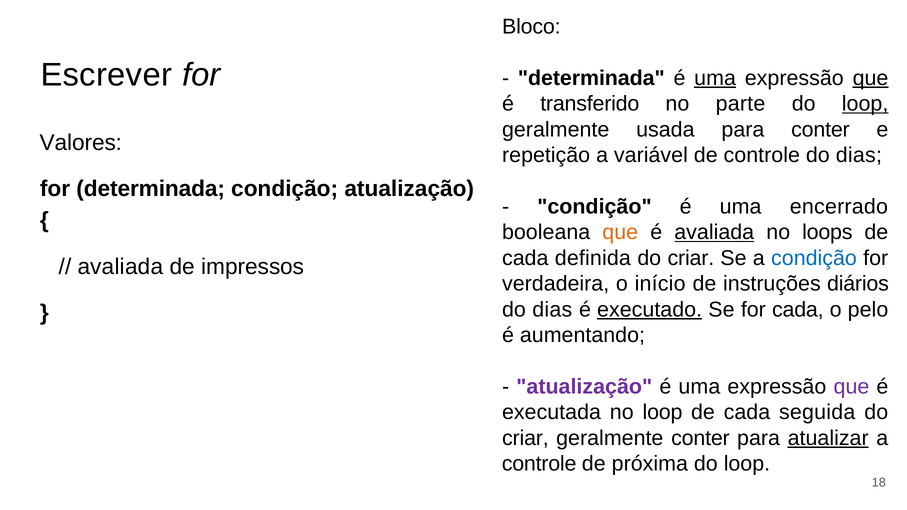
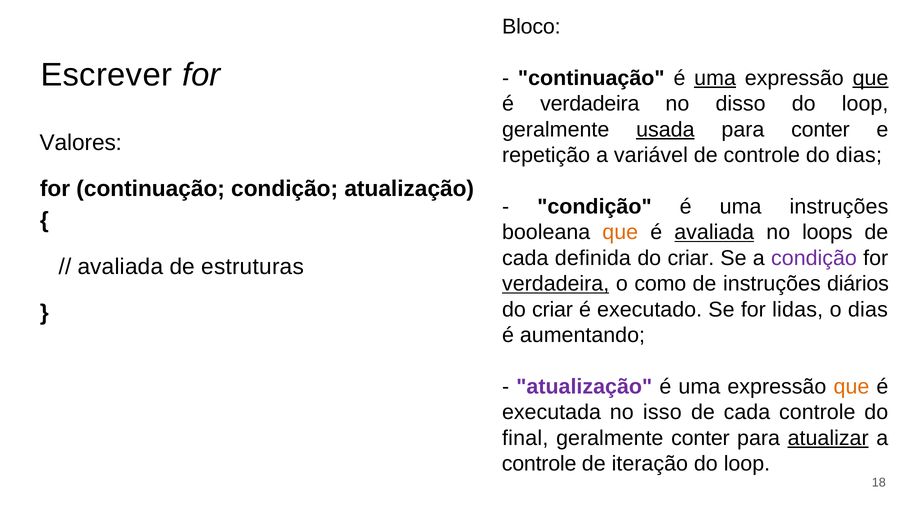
determinada at (591, 78): determinada -> continuação
é transferido: transferido -> verdadeira
parte: parte -> disso
loop at (865, 104) underline: present -> none
usada underline: none -> present
for determinada: determinada -> continuação
uma encerrado: encerrado -> instruções
condição at (814, 258) colour: blue -> purple
impressos: impressos -> estruturas
verdadeira at (556, 284) underline: none -> present
início: início -> como
dias at (552, 310): dias -> criar
executado underline: present -> none
for cada: cada -> lidas
o pelo: pelo -> dias
que at (851, 387) colour: purple -> orange
no loop: loop -> isso
cada seguida: seguida -> controle
criar at (525, 438): criar -> final
próxima: próxima -> iteração
